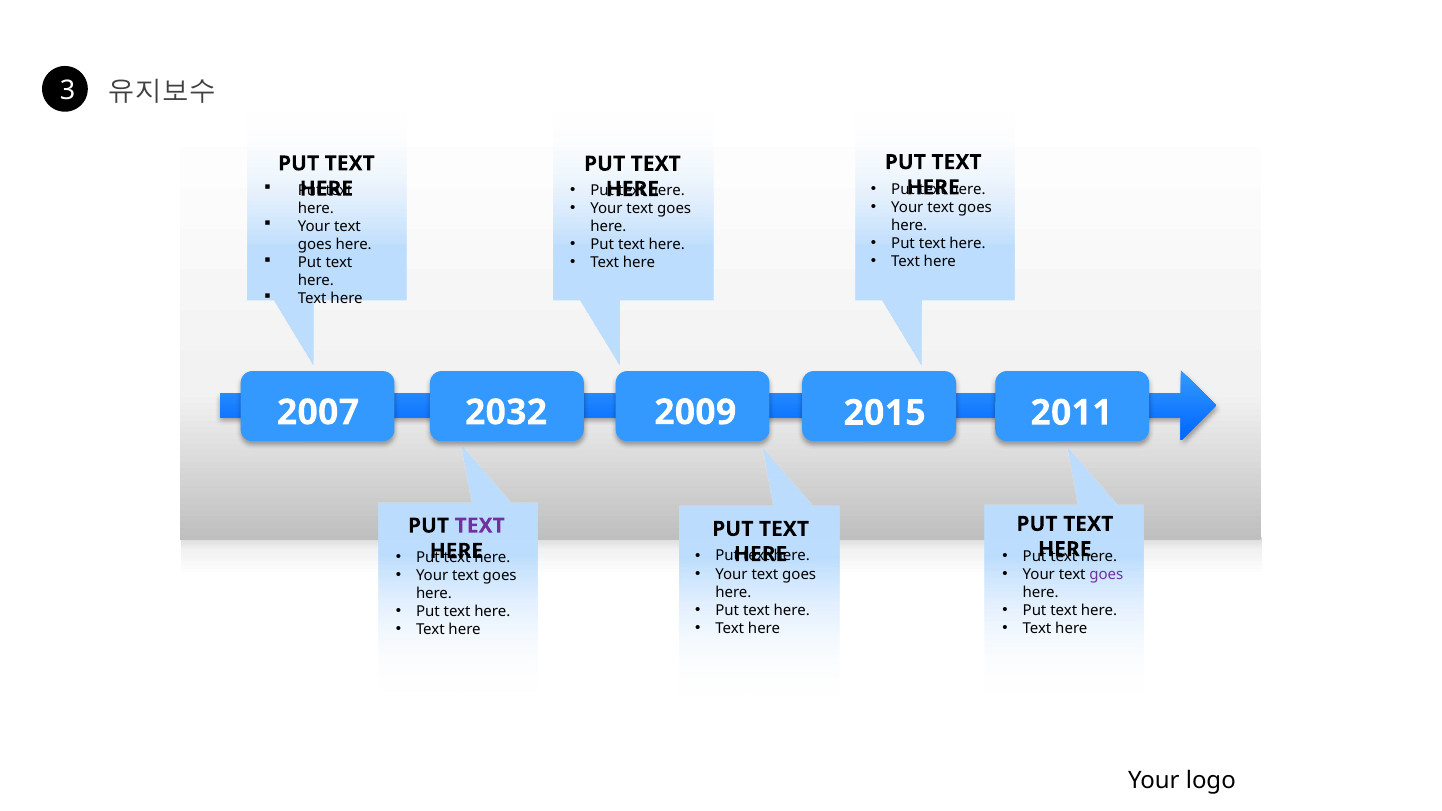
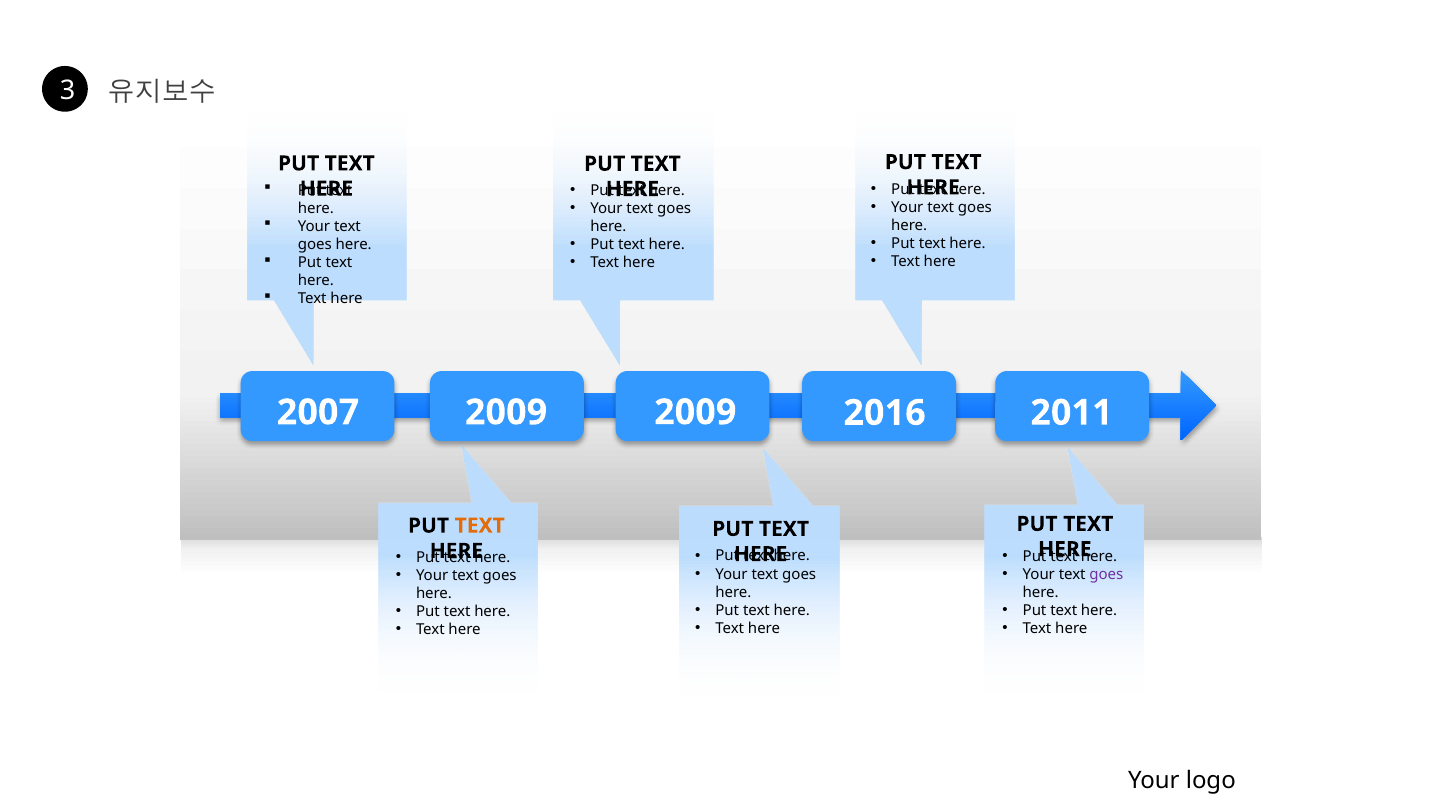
2007 2032: 2032 -> 2009
2015: 2015 -> 2016
TEXT at (480, 526) colour: purple -> orange
